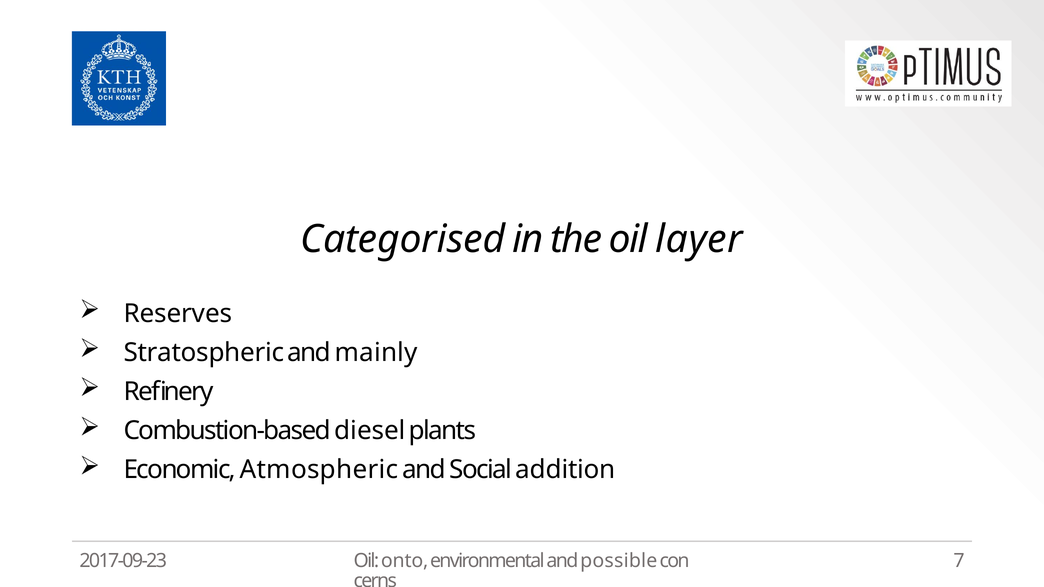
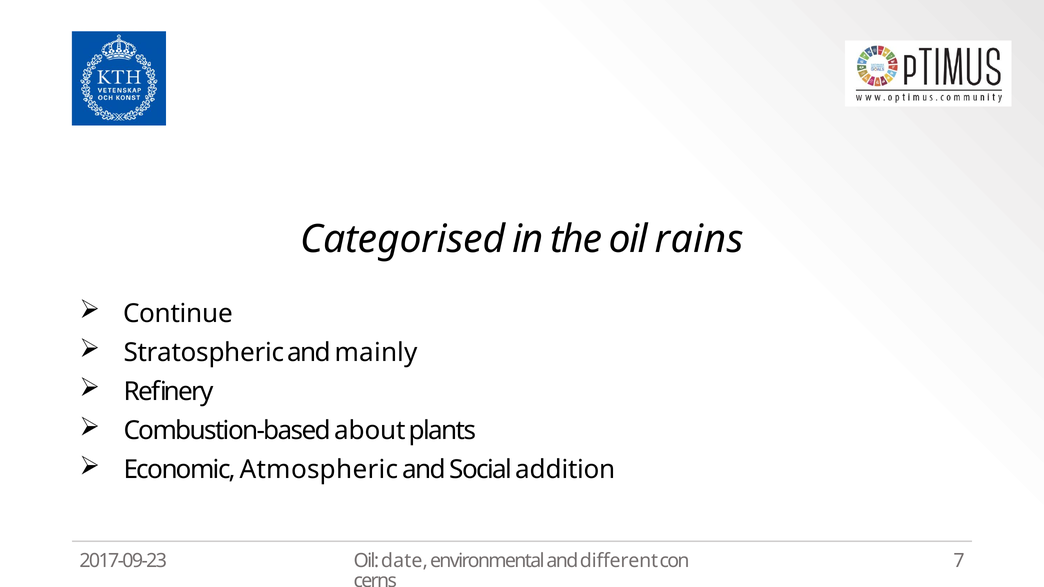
layer: layer -> rains
Reserves: Reserves -> Continue
diesel: diesel -> about
onto: onto -> date
possible: possible -> different
